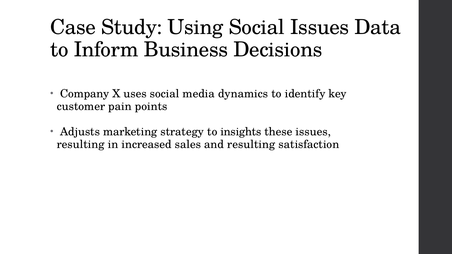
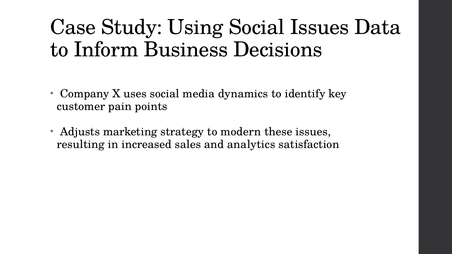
insights: insights -> modern
and resulting: resulting -> analytics
